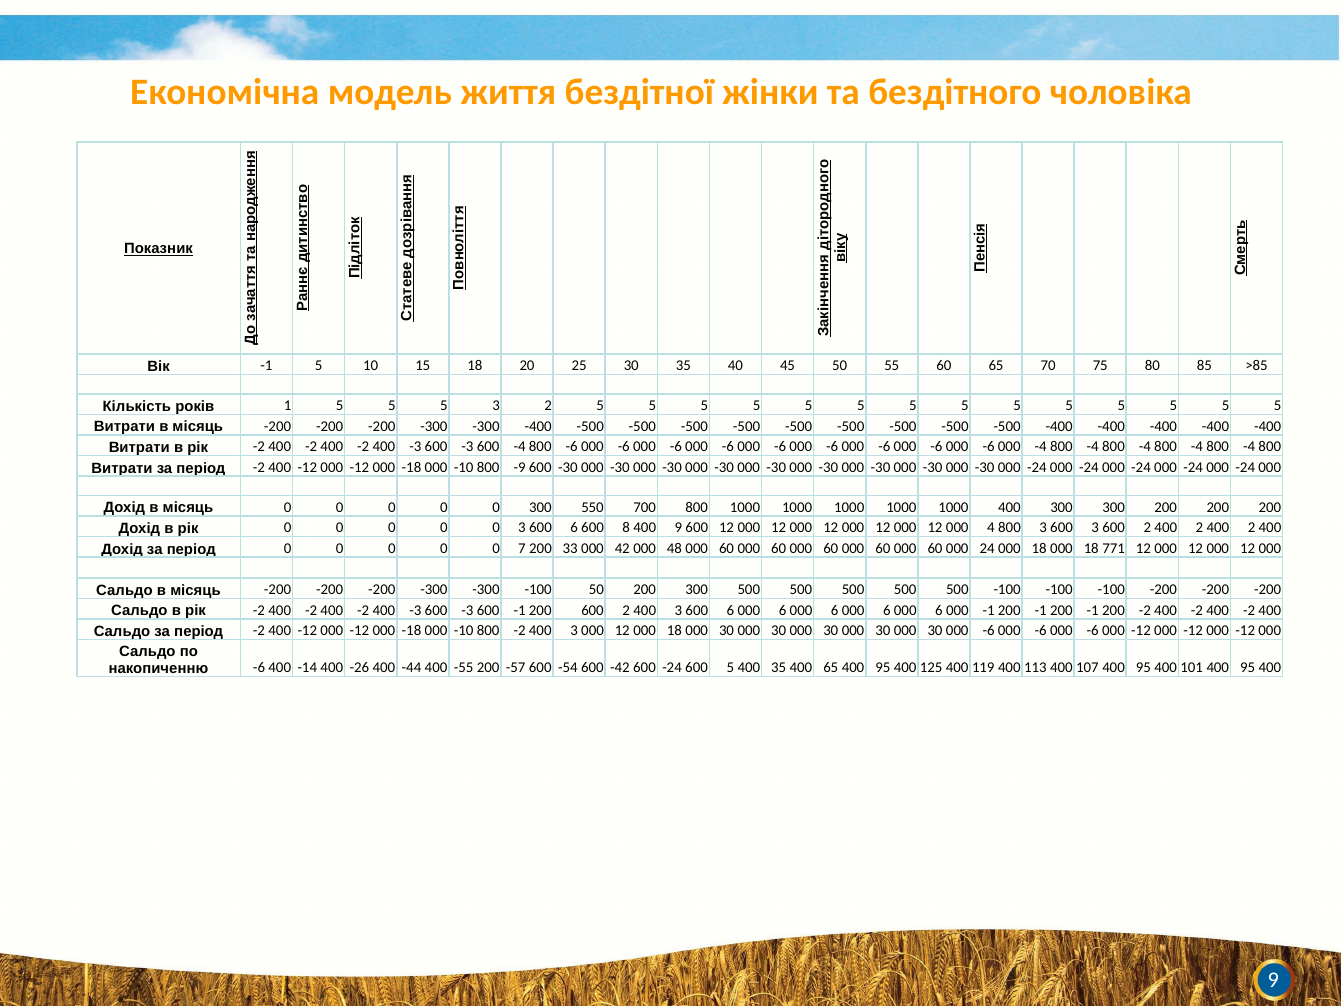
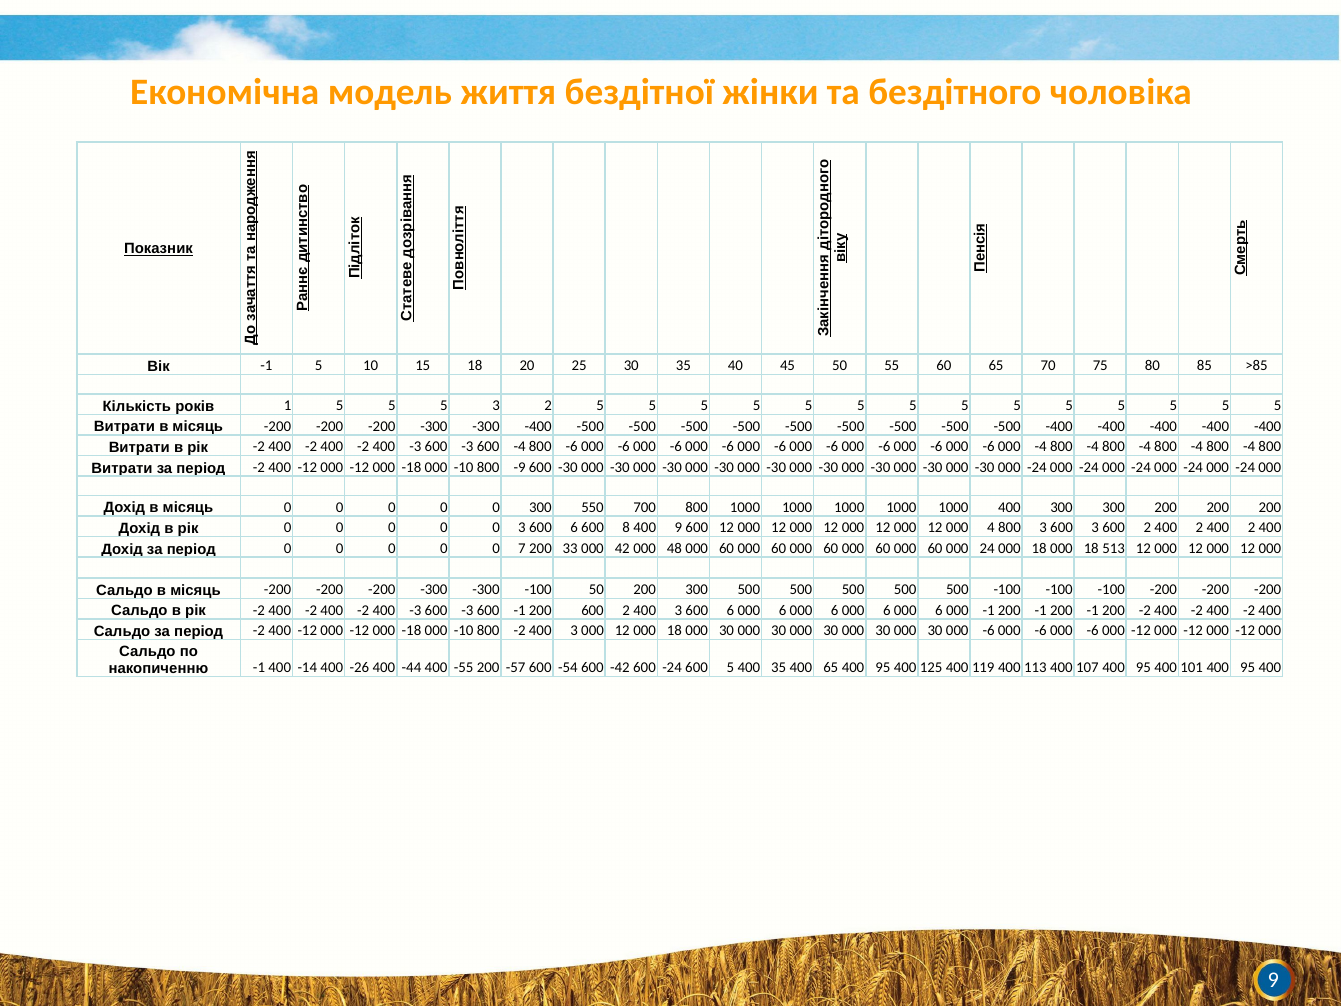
771: 771 -> 513
накопиченню -6: -6 -> -1
